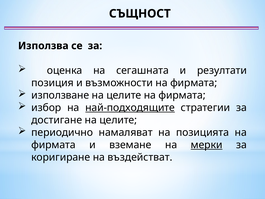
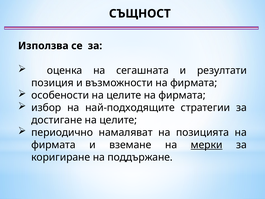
използване: използване -> особености
най-подходящите underline: present -> none
въздействат: въздействат -> поддържане
